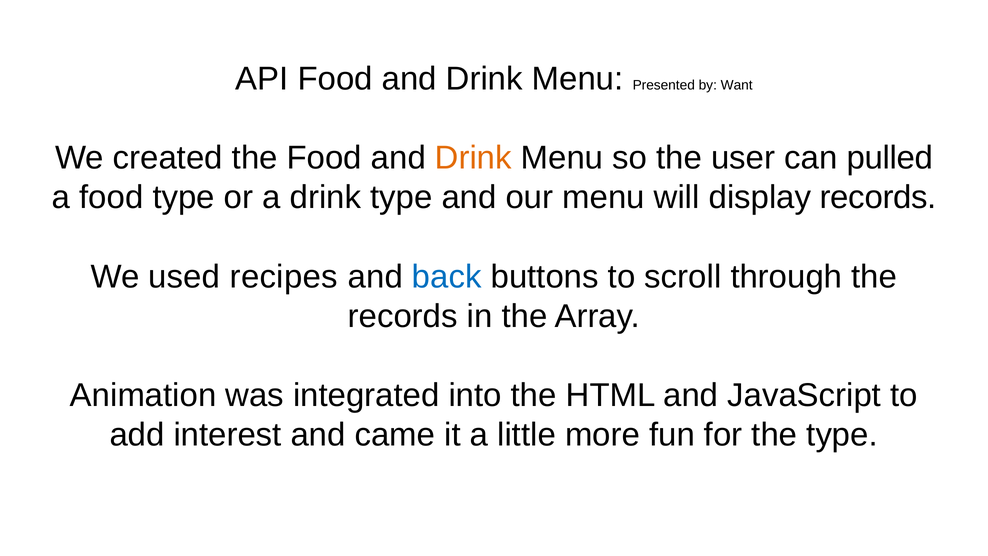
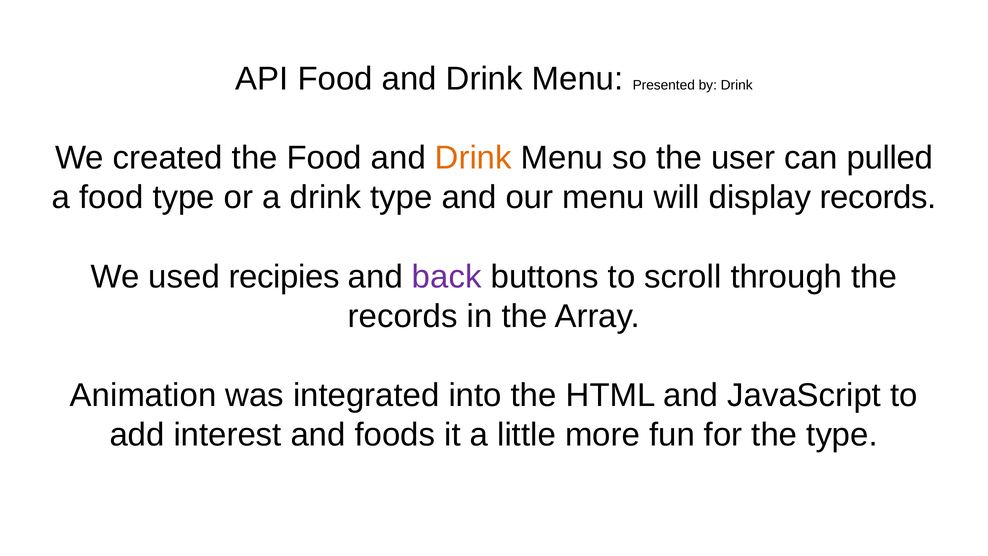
by Want: Want -> Drink
recipes: recipes -> recipies
back colour: blue -> purple
came: came -> foods
